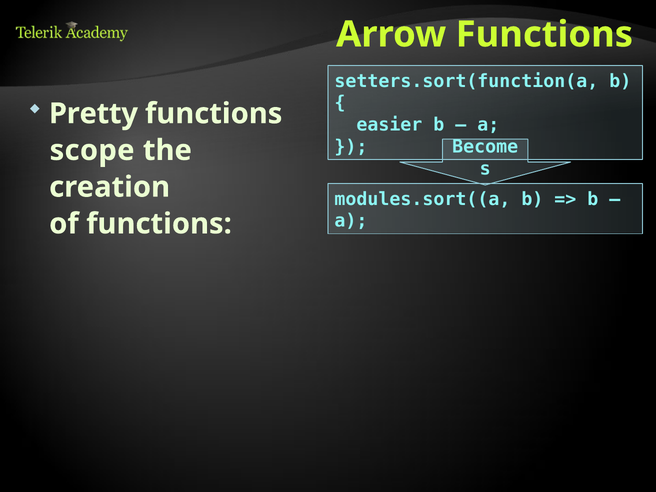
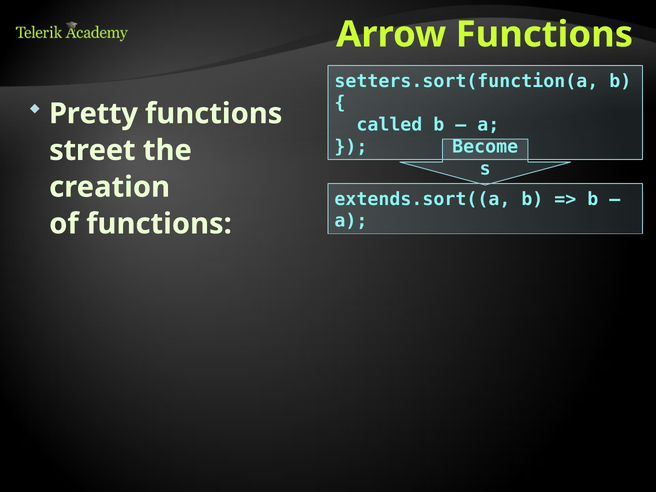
easier: easier -> called
scope: scope -> street
modules.sort((a: modules.sort((a -> extends.sort((a
